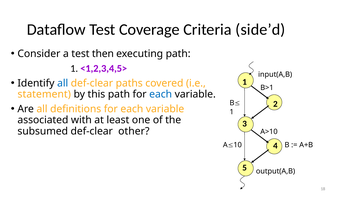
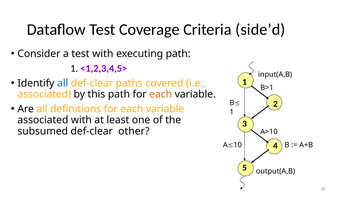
test then: then -> with
statement at (44, 94): statement -> associated
each at (161, 94) colour: blue -> orange
